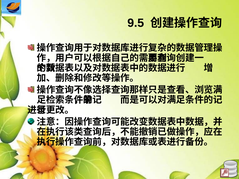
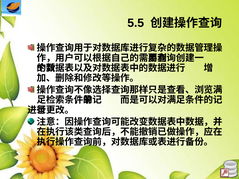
9.5: 9.5 -> 5.5
